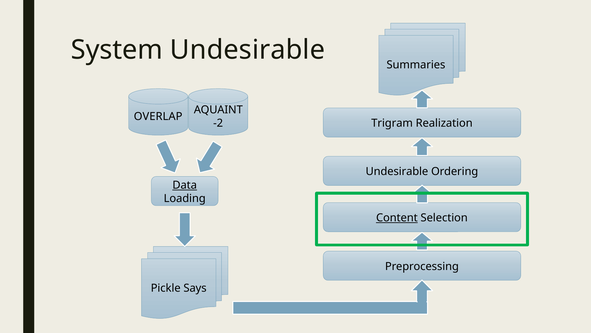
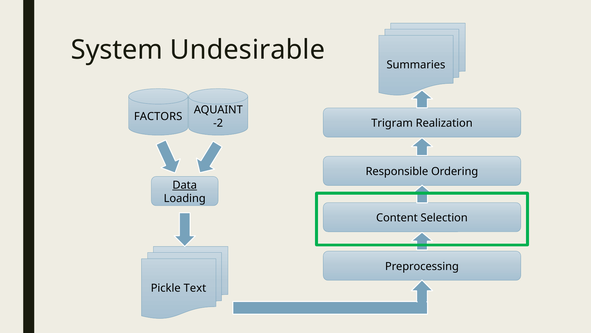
OVERLAP: OVERLAP -> FACTORS
Undesirable at (397, 171): Undesirable -> Responsible
Content underline: present -> none
Says: Says -> Text
